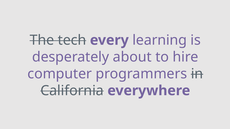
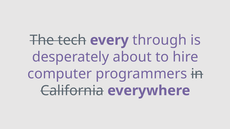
learning: learning -> through
